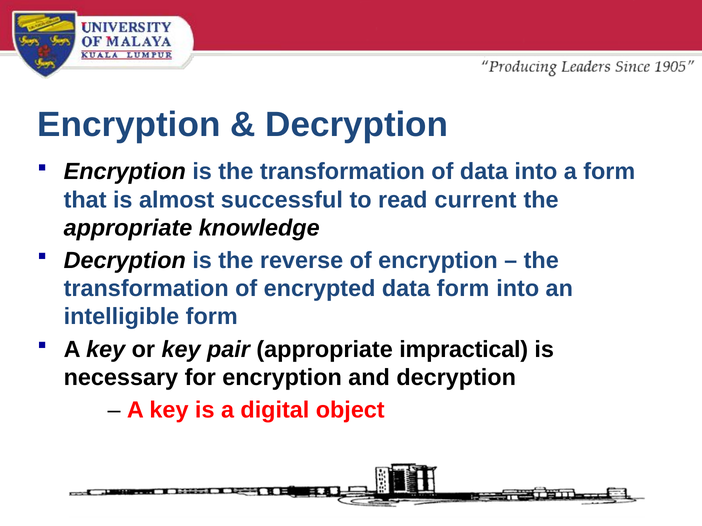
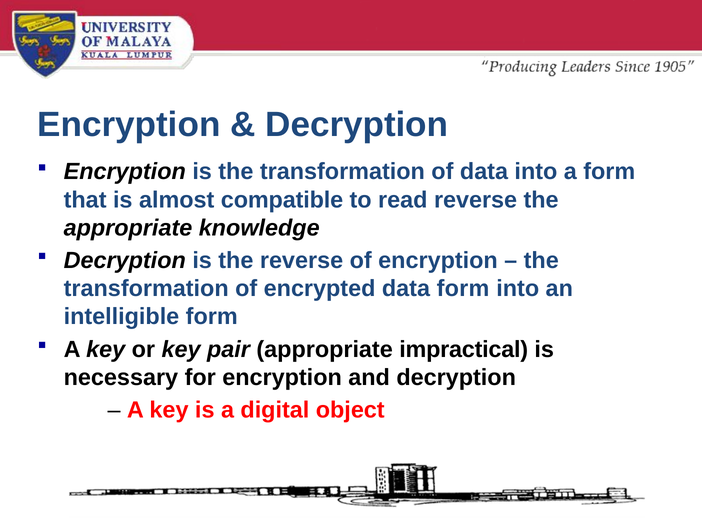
successful: successful -> compatible
read current: current -> reverse
